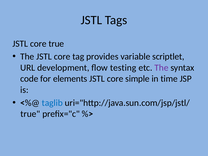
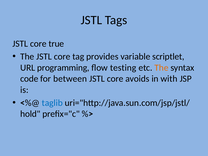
development: development -> programming
The at (161, 68) colour: purple -> orange
elements: elements -> between
simple: simple -> avoids
time: time -> with
true at (30, 114): true -> hold
